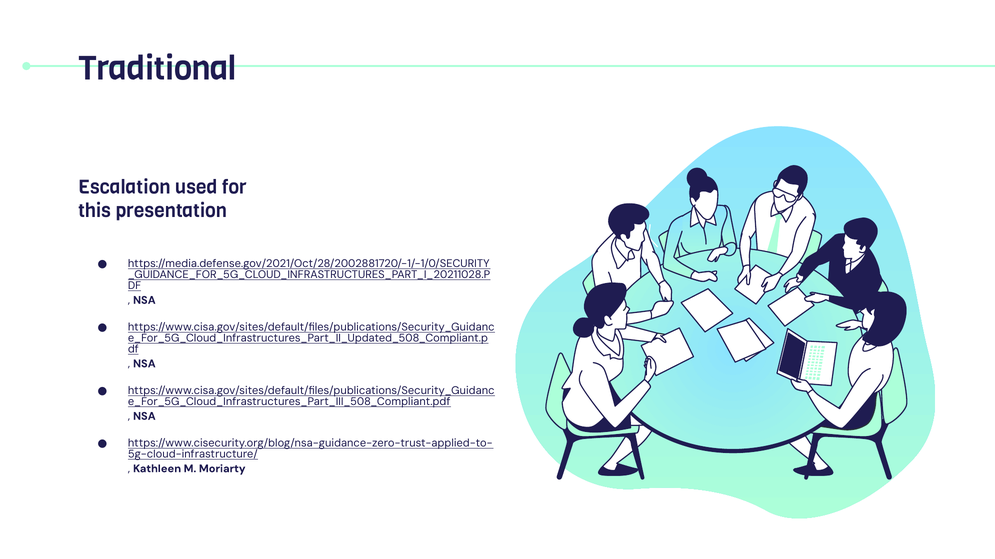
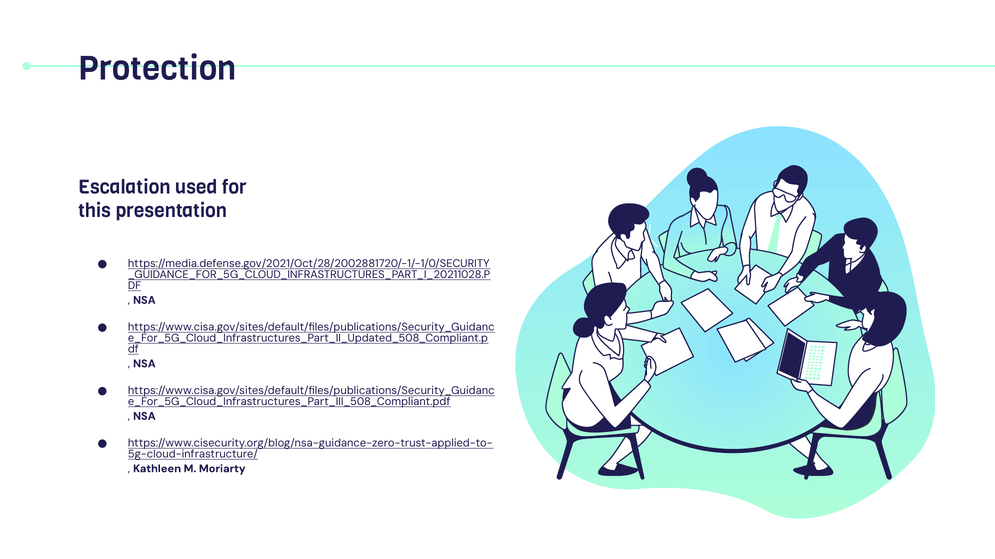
Traditional: Traditional -> Protection
